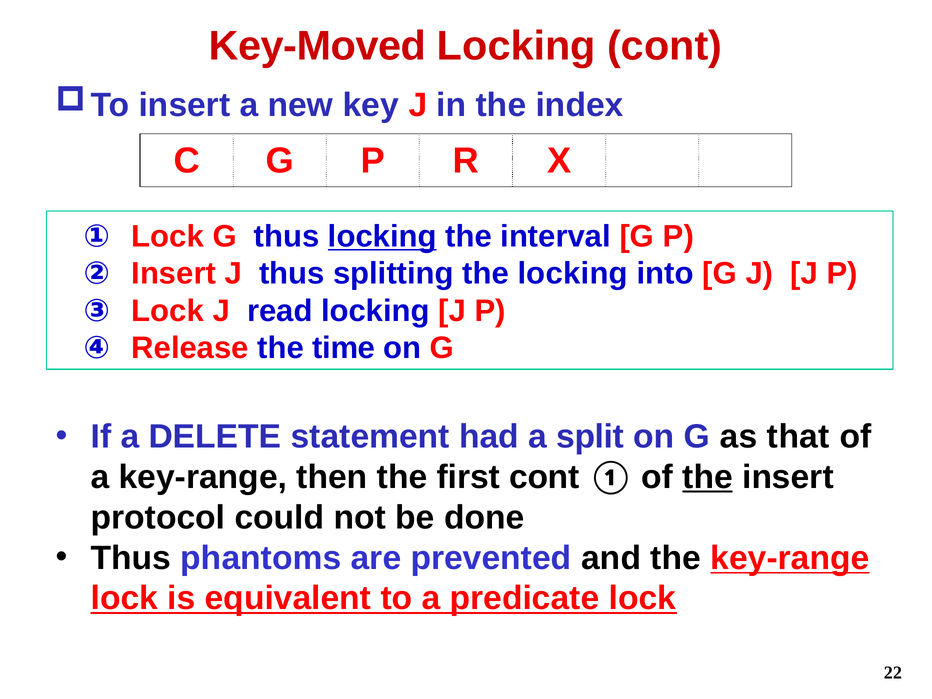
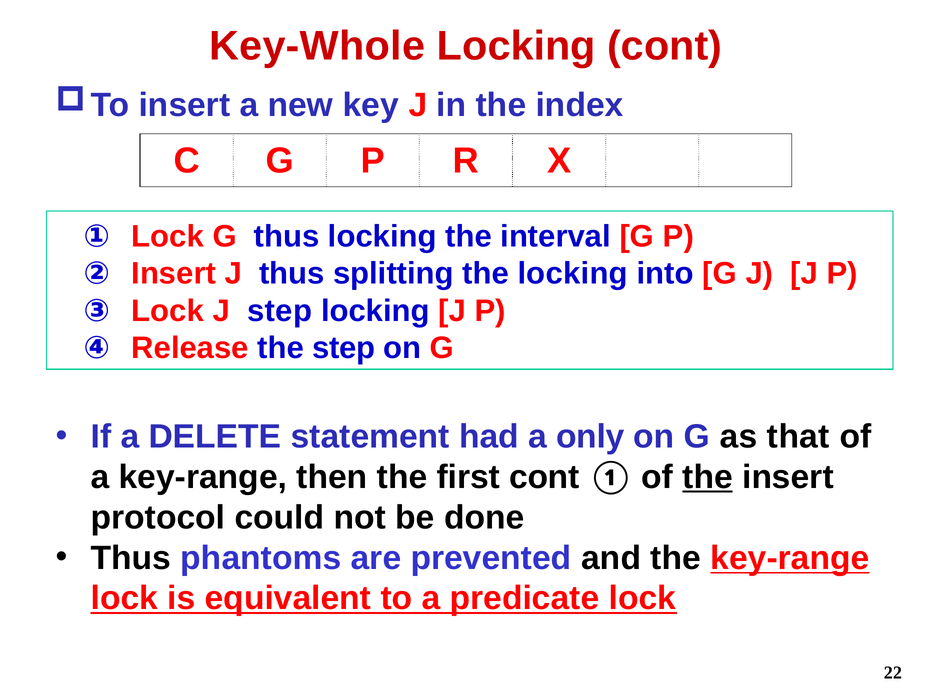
Key-Moved: Key-Moved -> Key-Whole
locking at (382, 236) underline: present -> none
J read: read -> step
the time: time -> step
split: split -> only
